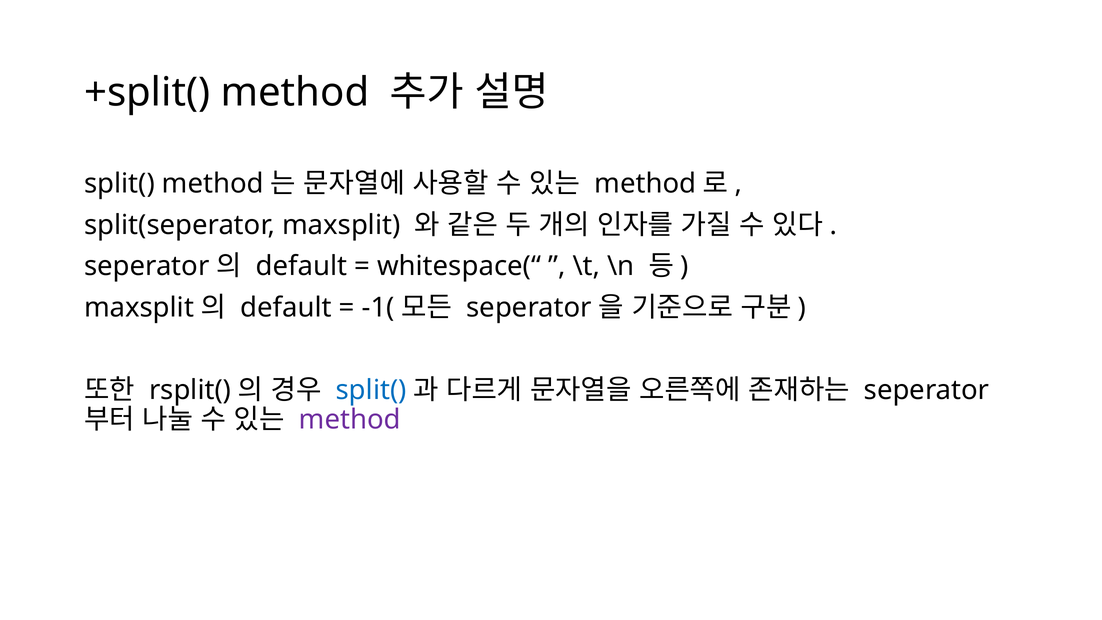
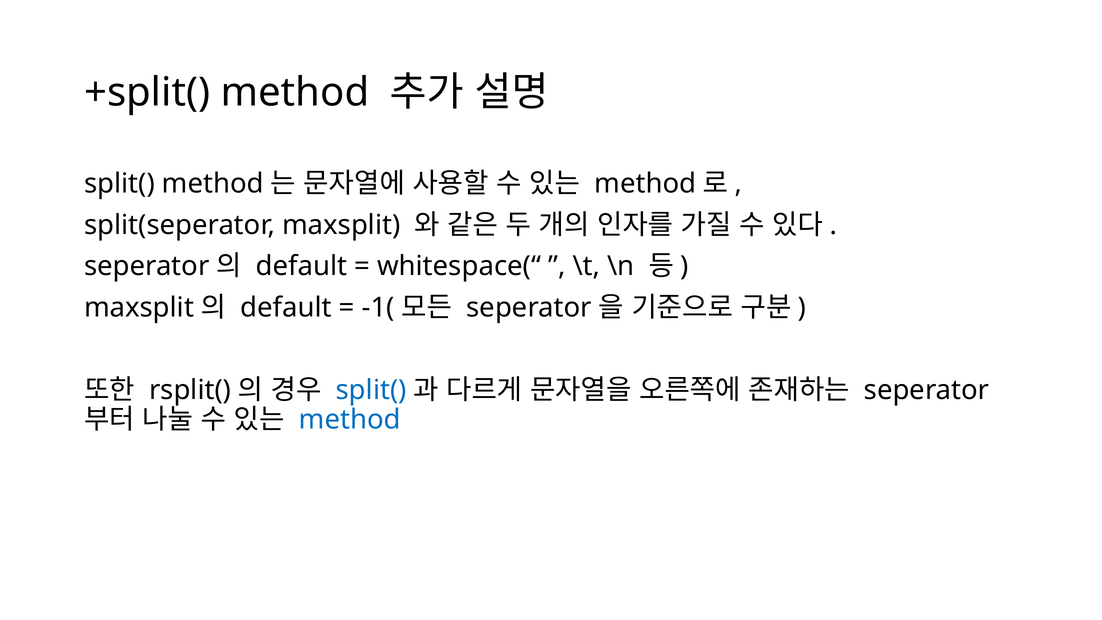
method at (350, 420) colour: purple -> blue
